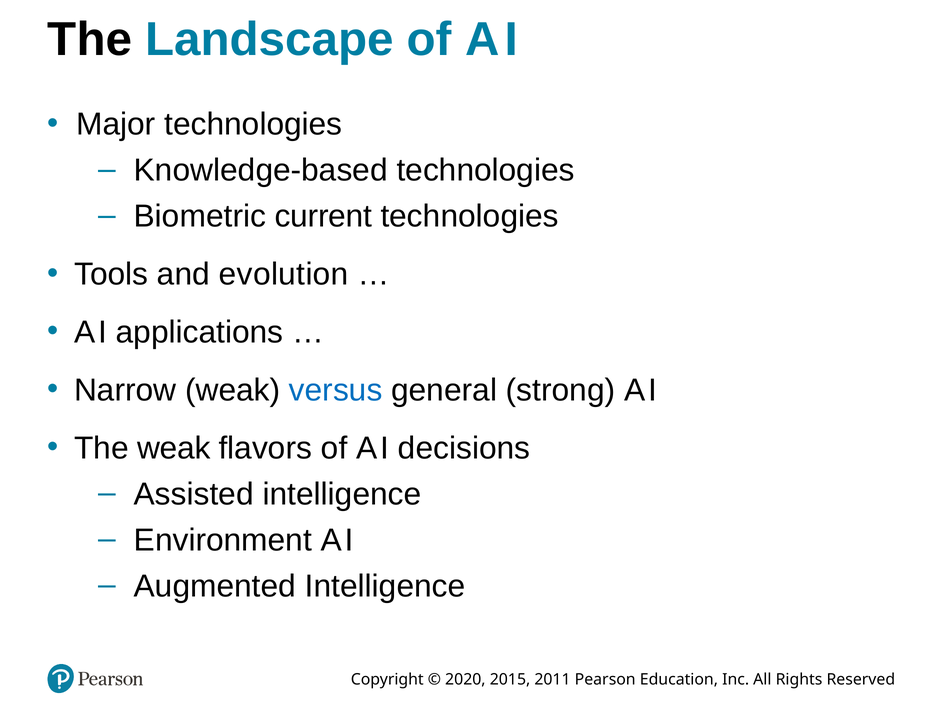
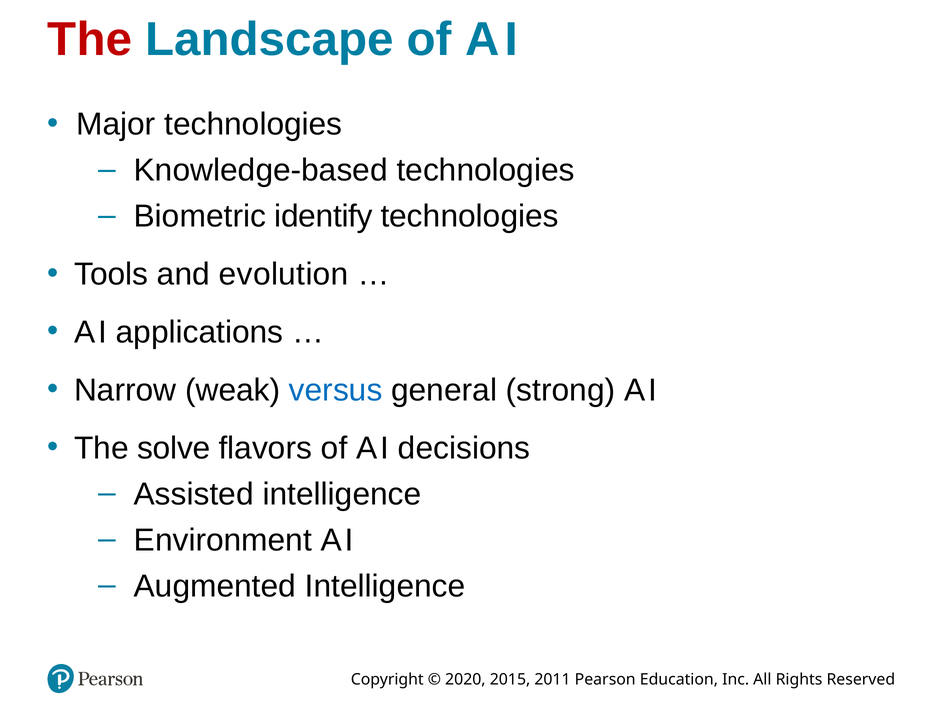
The at (90, 39) colour: black -> red
current: current -> identify
The weak: weak -> solve
